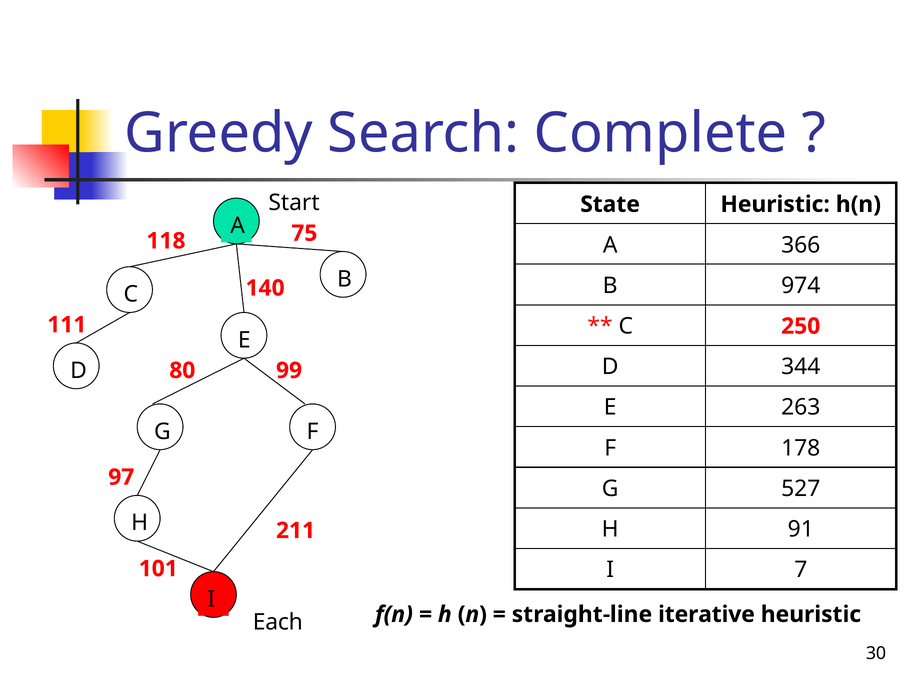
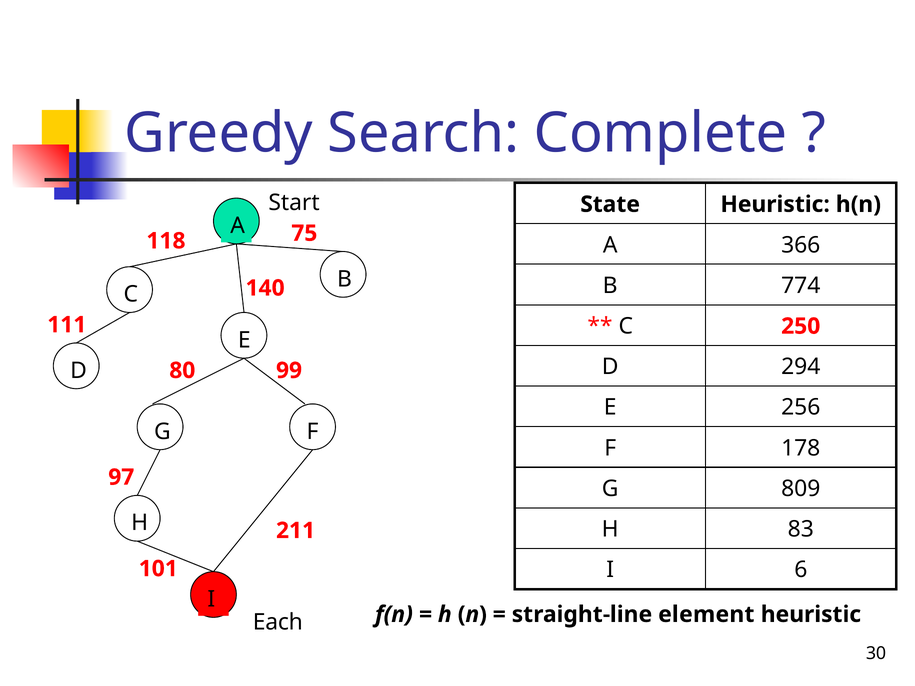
974: 974 -> 774
344: 344 -> 294
263: 263 -> 256
527: 527 -> 809
91: 91 -> 83
7: 7 -> 6
iterative: iterative -> element
